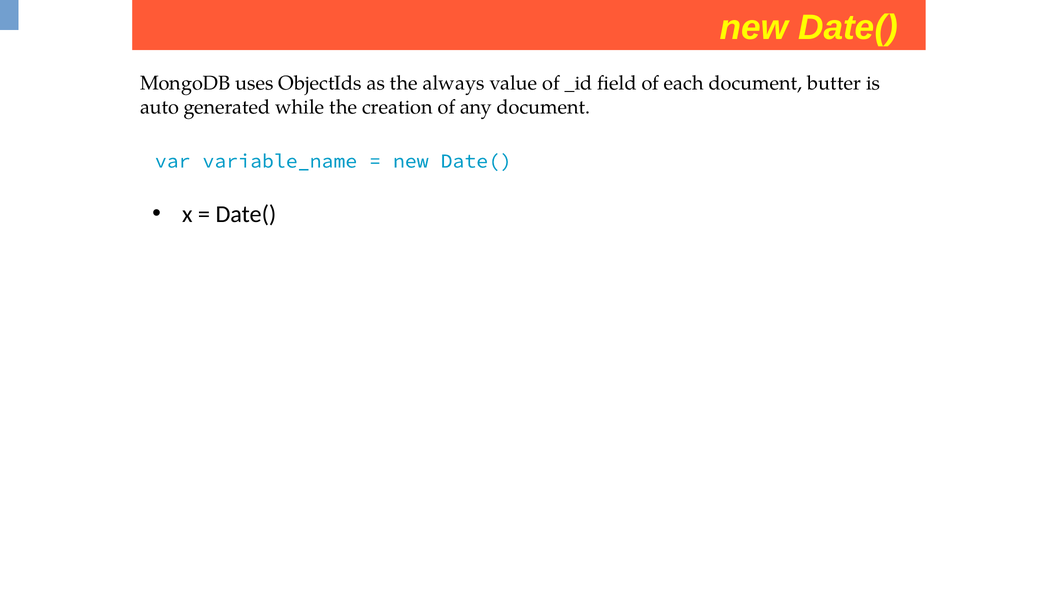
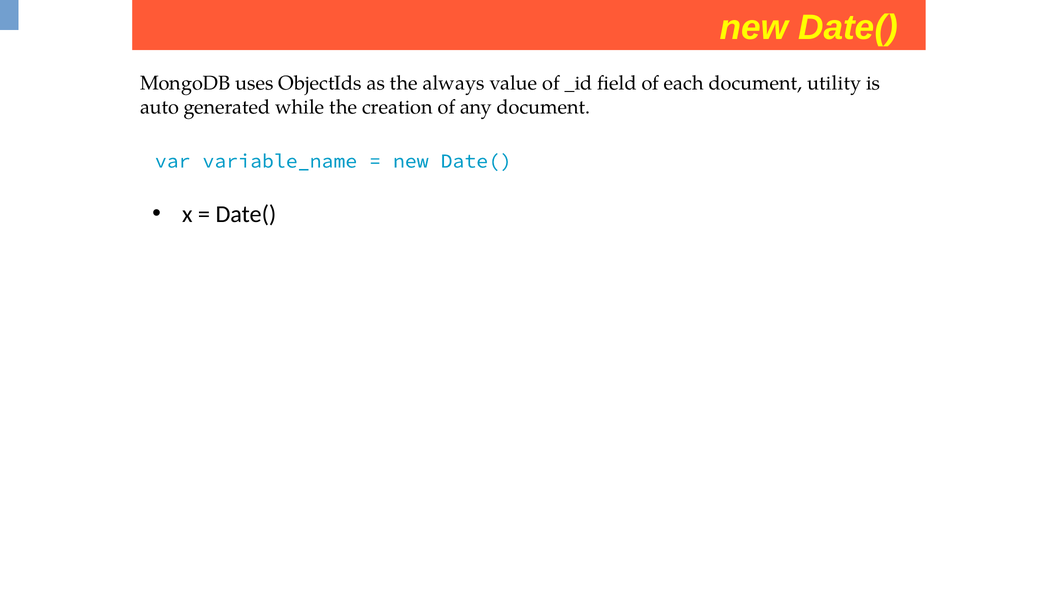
butter: butter -> utility
